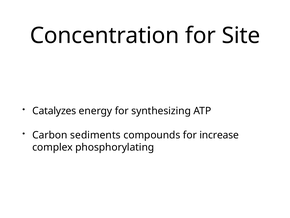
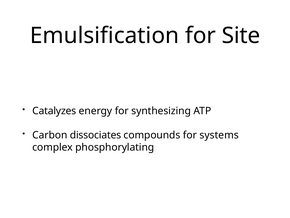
Concentration: Concentration -> Emulsification
sediments: sediments -> dissociates
increase: increase -> systems
